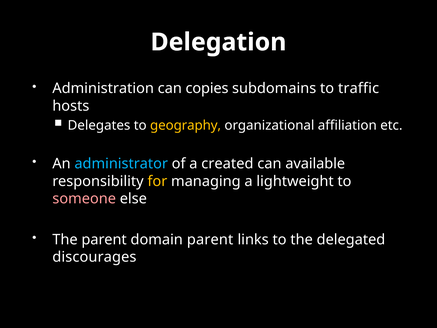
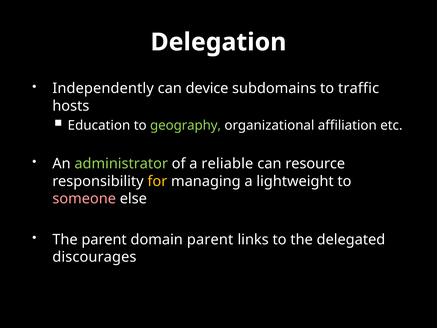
Administration: Administration -> Independently
copies: copies -> device
Delegates: Delegates -> Education
geography colour: yellow -> light green
administrator colour: light blue -> light green
created: created -> reliable
available: available -> resource
